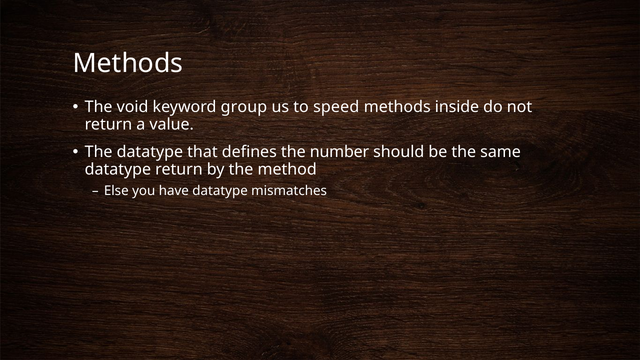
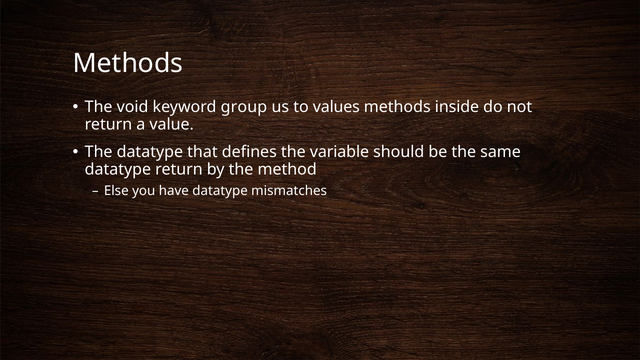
speed: speed -> values
number: number -> variable
